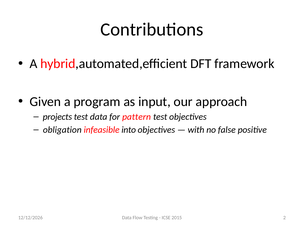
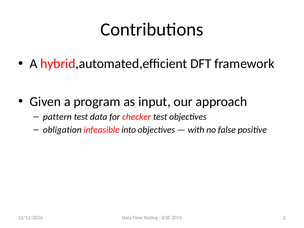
projects: projects -> pattern
pattern: pattern -> checker
